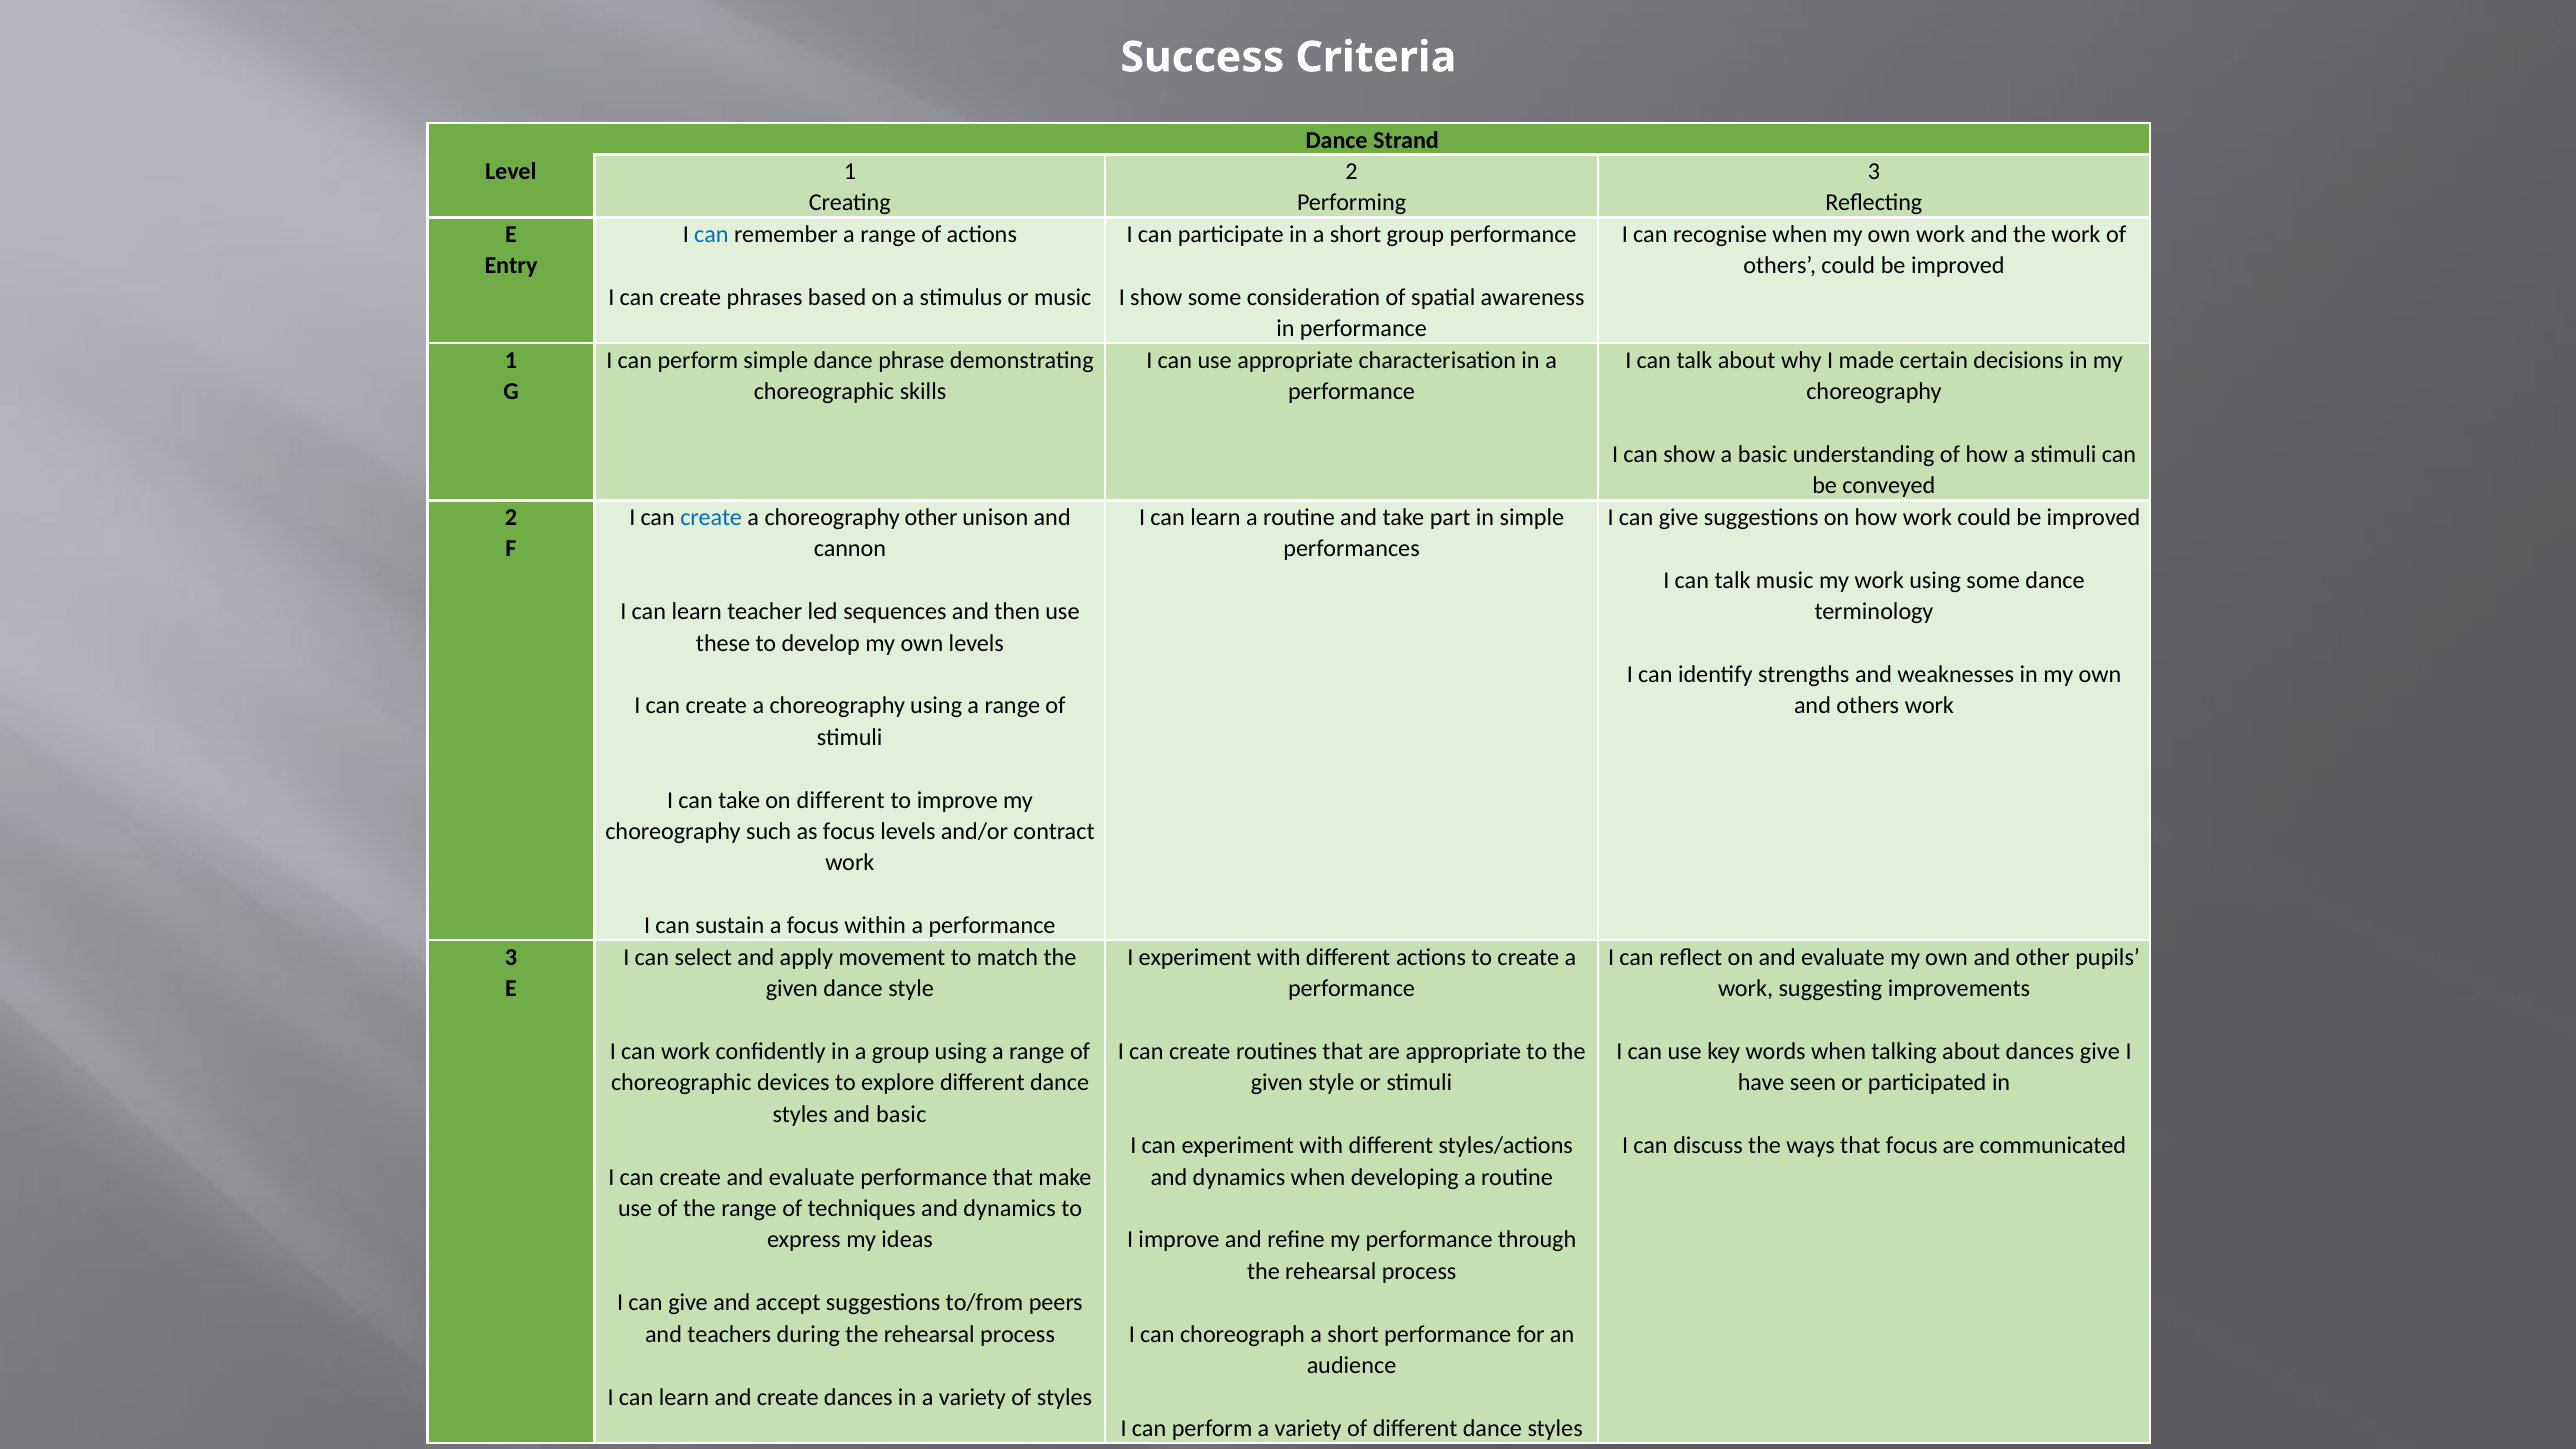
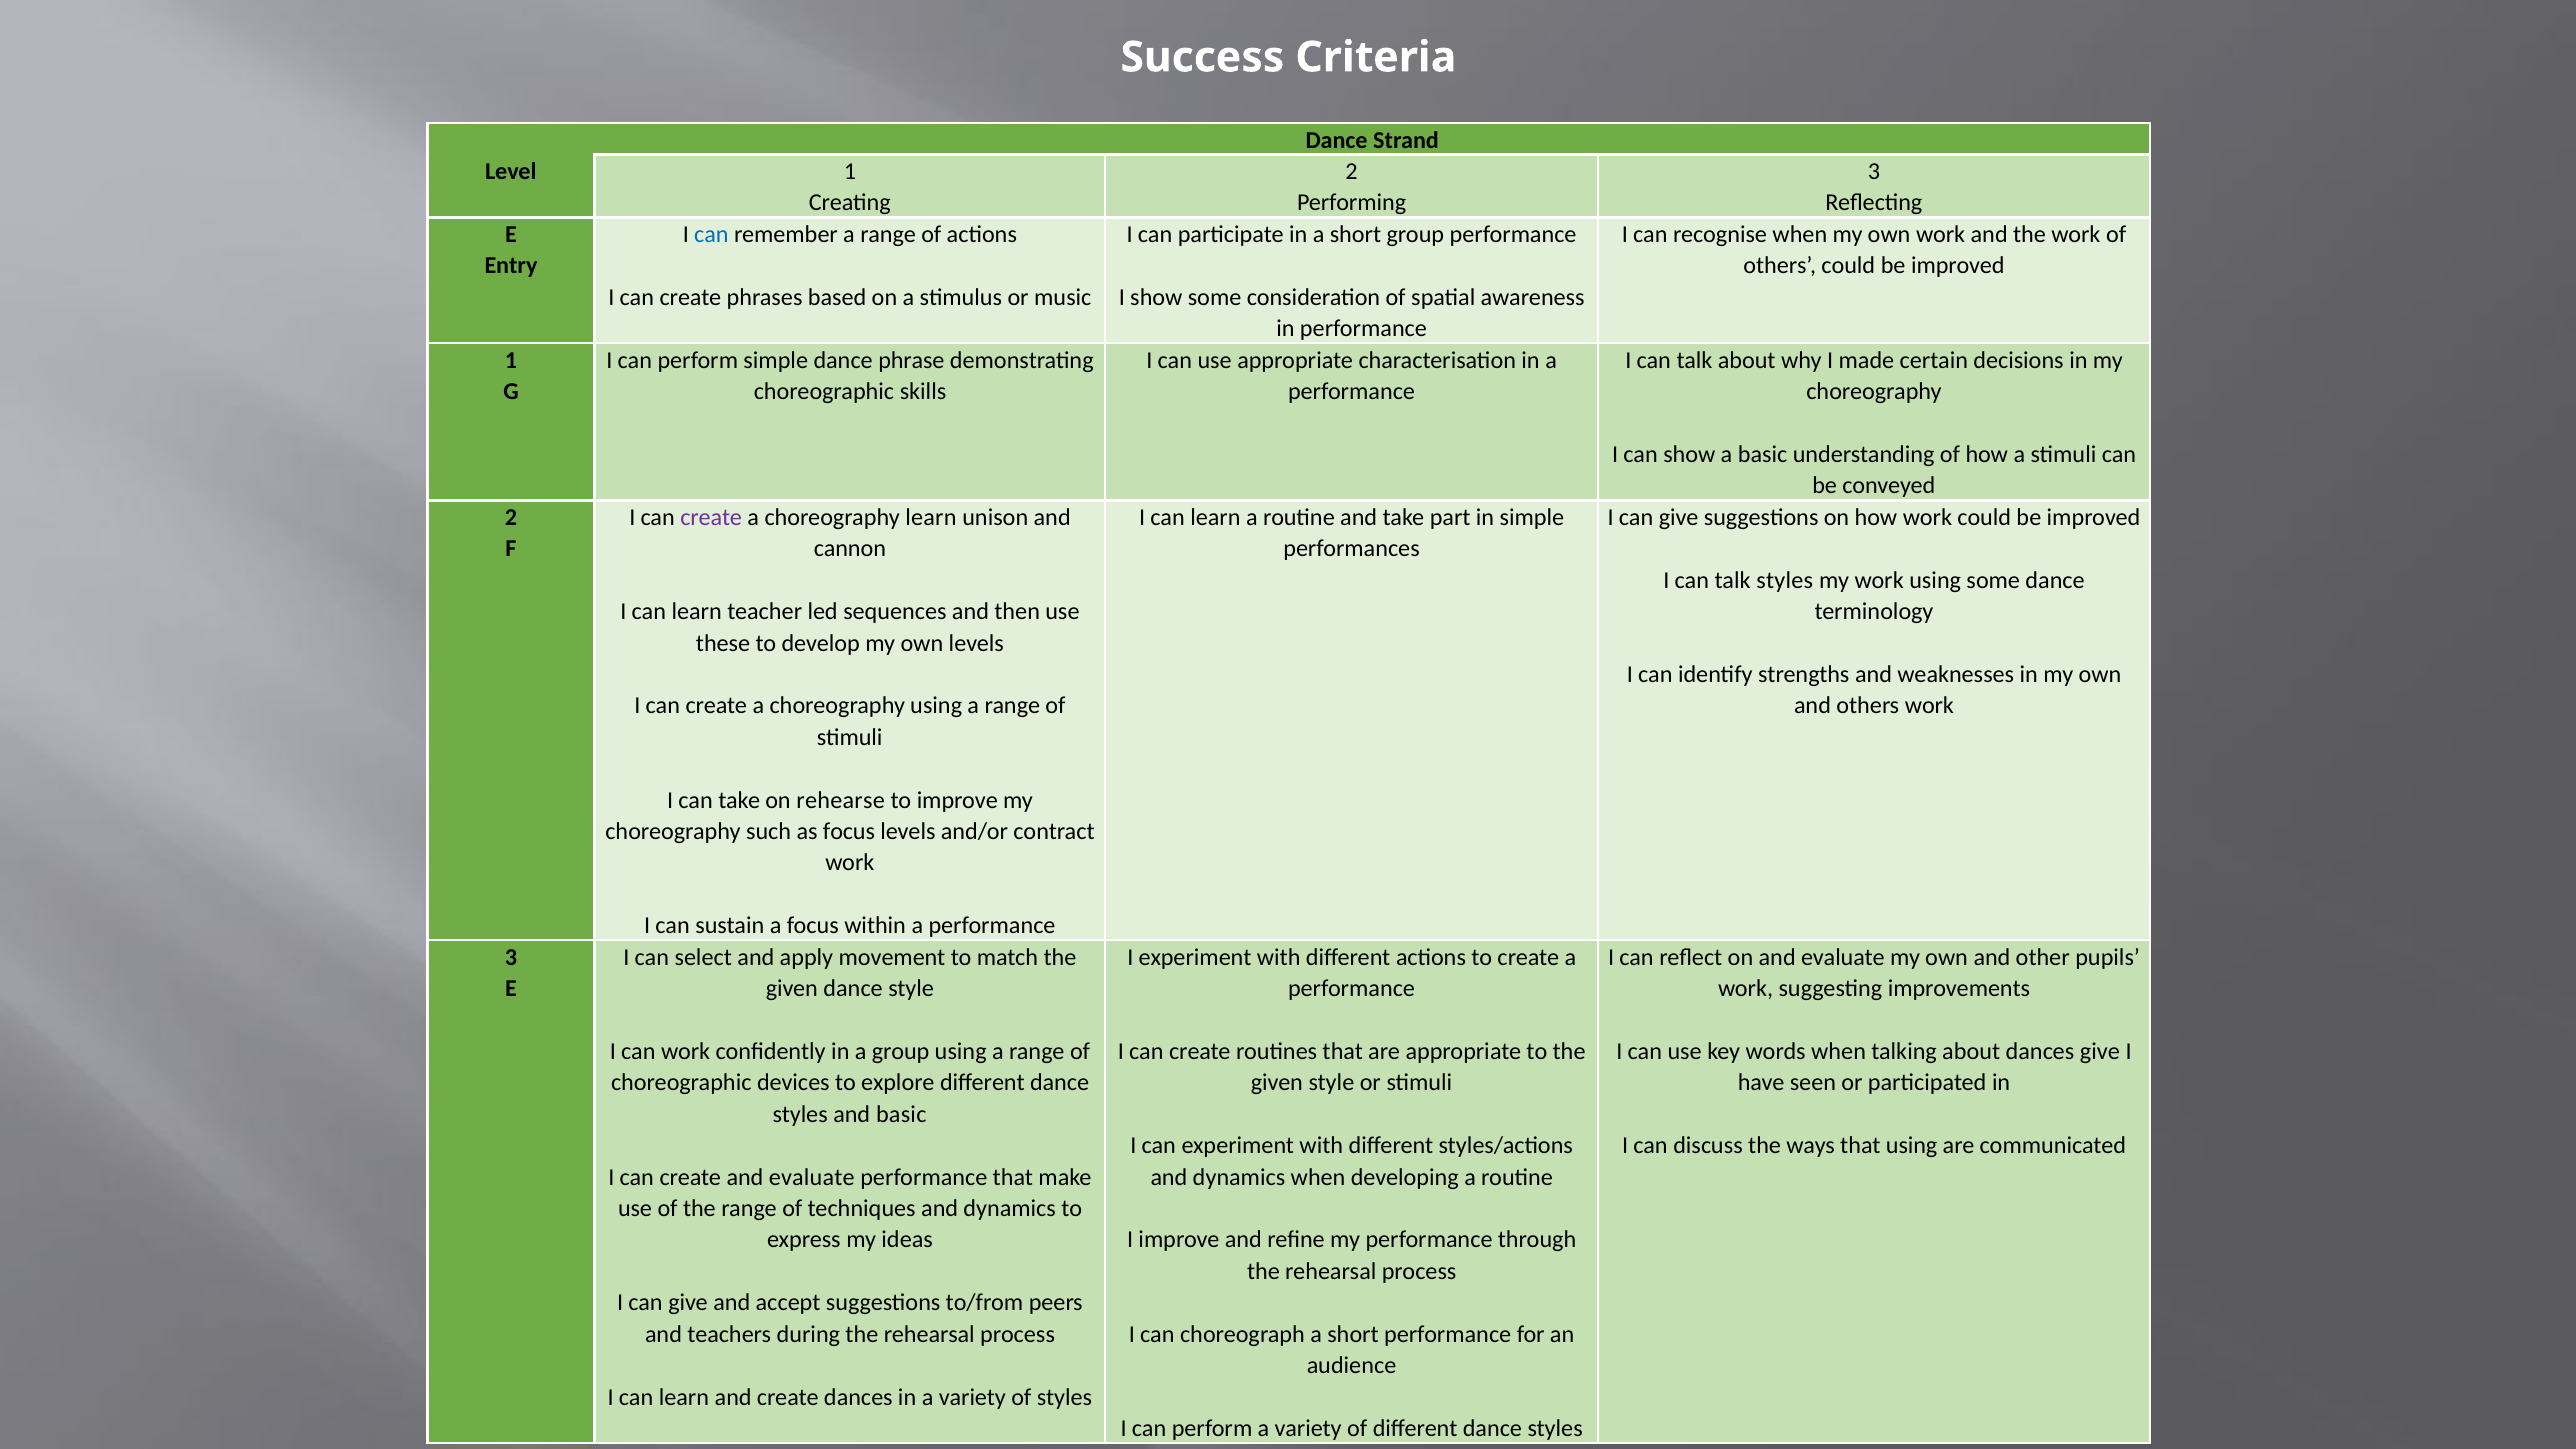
create at (711, 517) colour: blue -> purple
choreography other: other -> learn
talk music: music -> styles
on different: different -> rehearse
that focus: focus -> using
